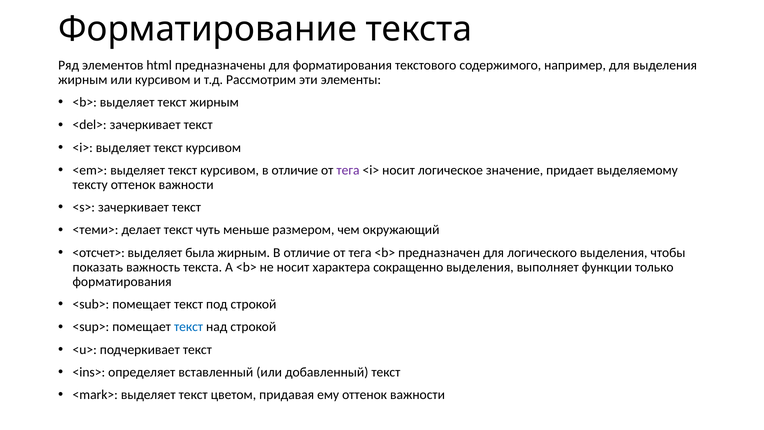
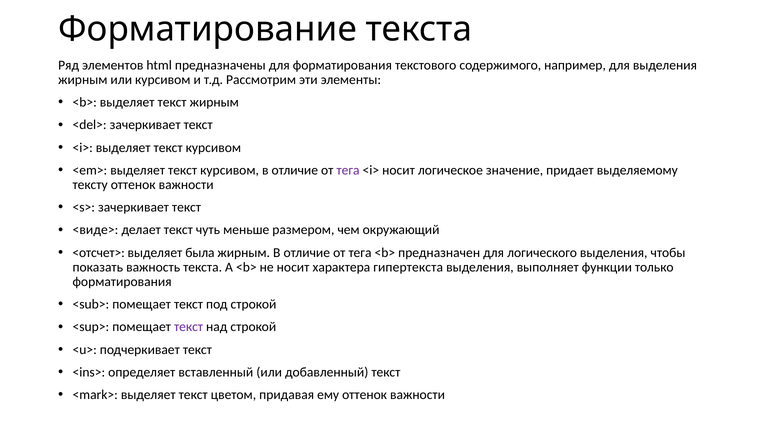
<теми>: <теми> -> <виде>
сокращенно: сокращенно -> гипертекста
текст at (189, 327) colour: blue -> purple
